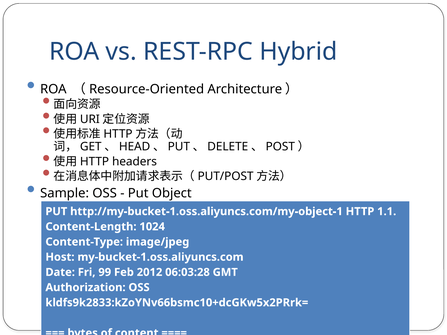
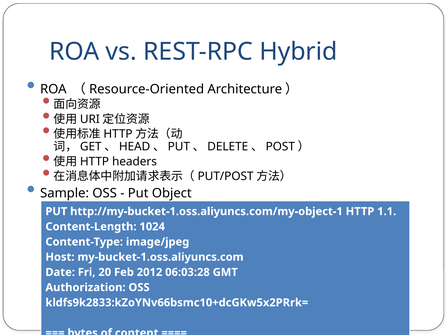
99: 99 -> 20
